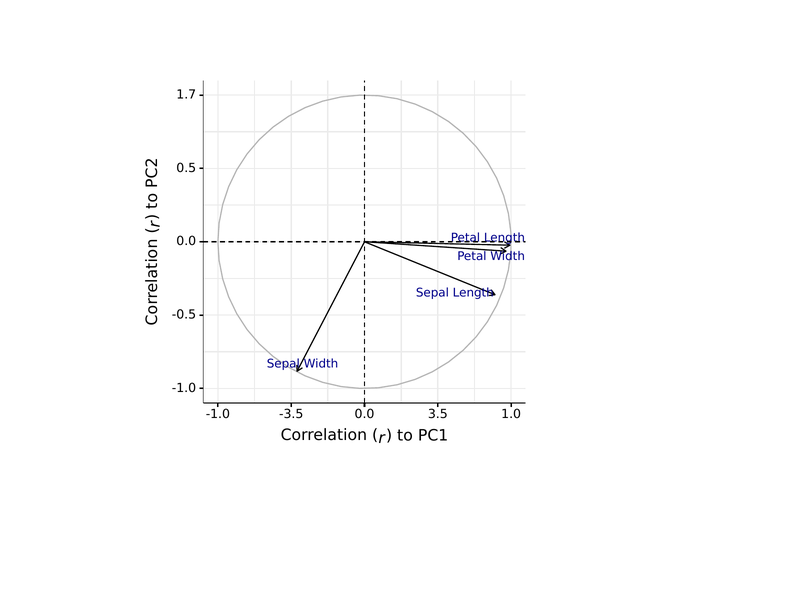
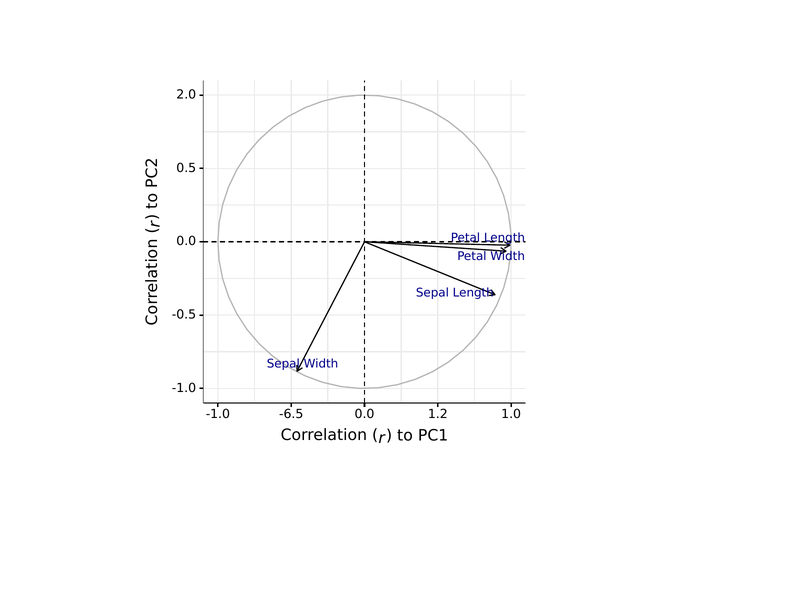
1.7: 1.7 -> 2.0
-3.5: -3.5 -> -6.5
3.5: 3.5 -> 1.2
